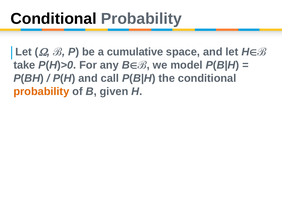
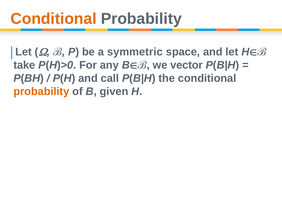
Conditional at (54, 19) colour: black -> orange
cumulative: cumulative -> symmetric
model: model -> vector
